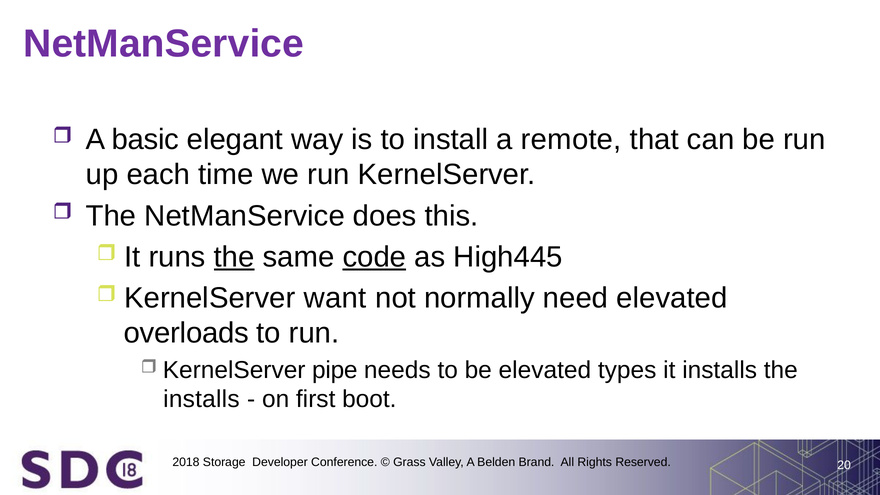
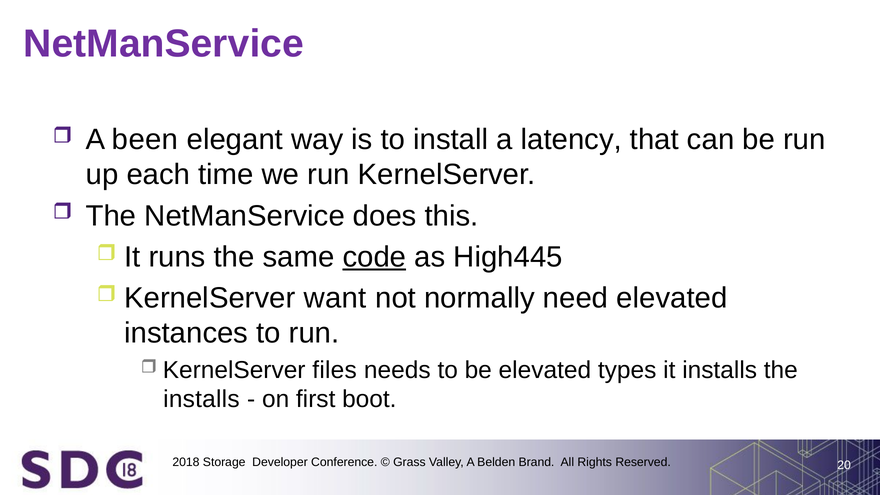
basic: basic -> been
remote: remote -> latency
the at (234, 257) underline: present -> none
overloads: overloads -> instances
pipe: pipe -> files
